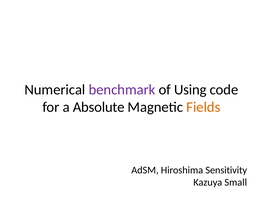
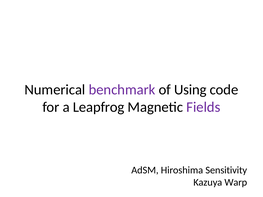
Absolute: Absolute -> Leapfrog
Fields colour: orange -> purple
Small: Small -> Warp
